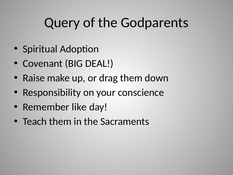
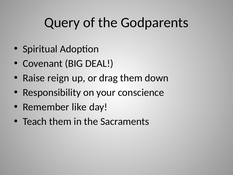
make: make -> reign
